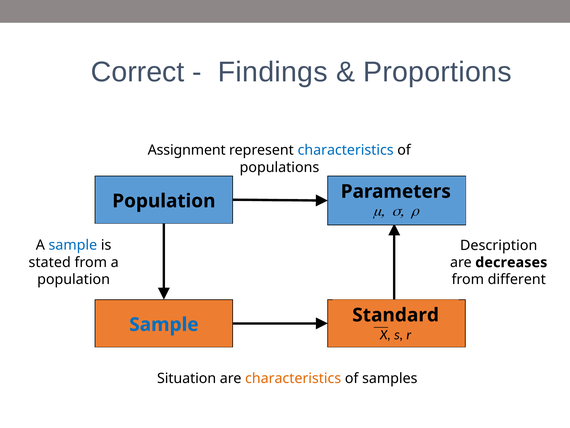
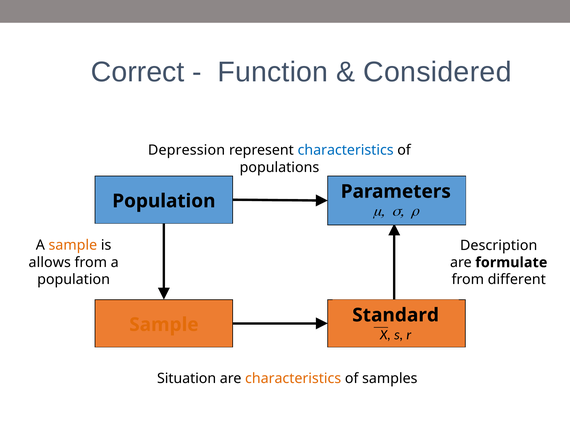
Findings: Findings -> Function
Proportions: Proportions -> Considered
Assignment: Assignment -> Depression
sample at (73, 245) colour: blue -> orange
stated: stated -> allows
decreases: decreases -> formulate
Sample at (164, 324) colour: blue -> orange
